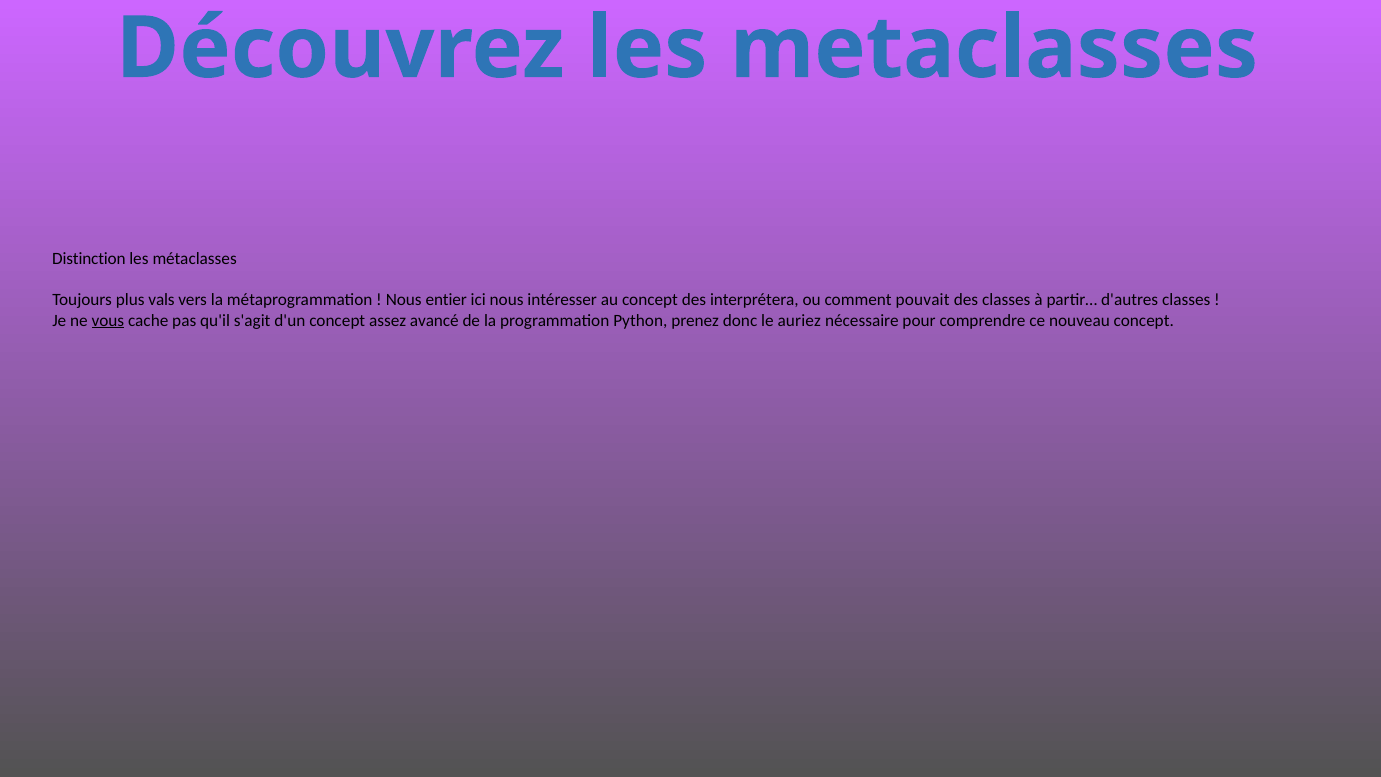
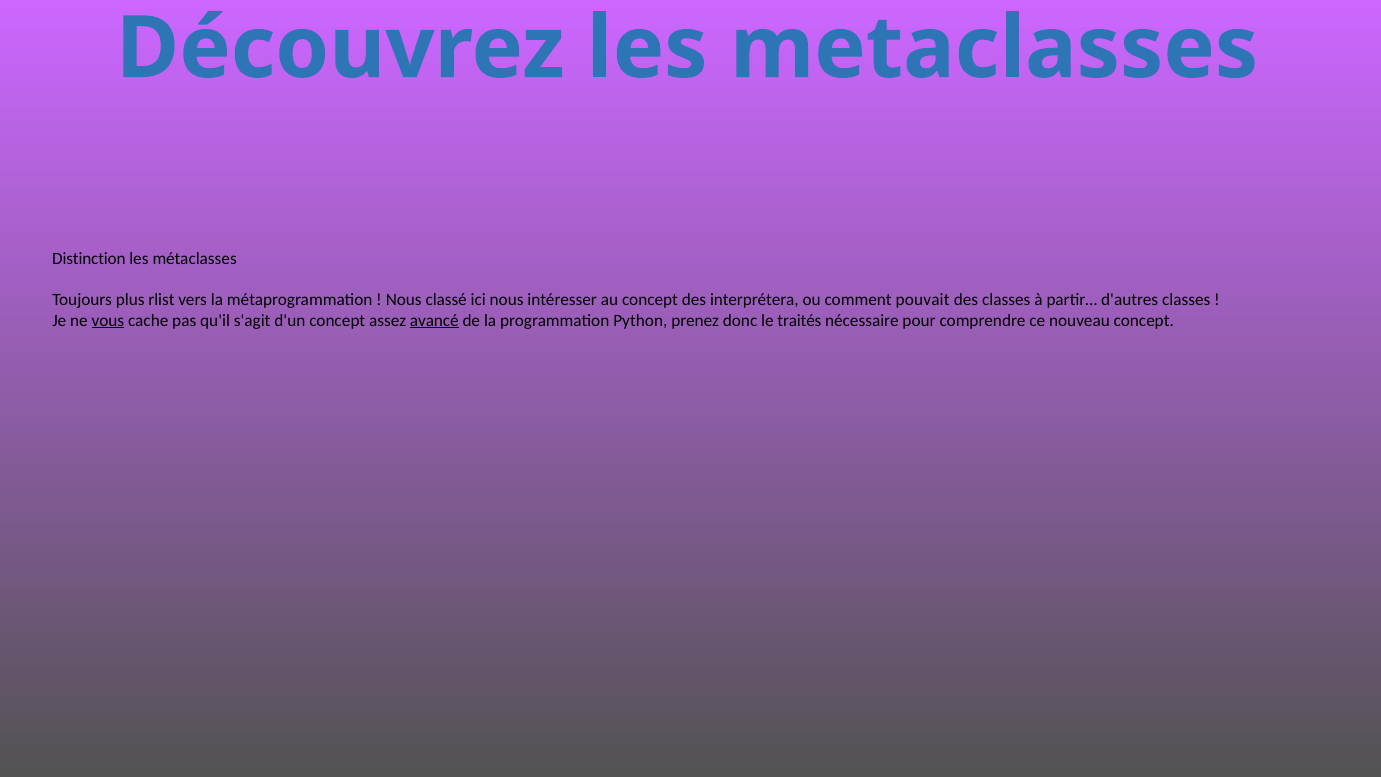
vals: vals -> rlist
entier: entier -> classé
avancé underline: none -> present
auriez: auriez -> traités
